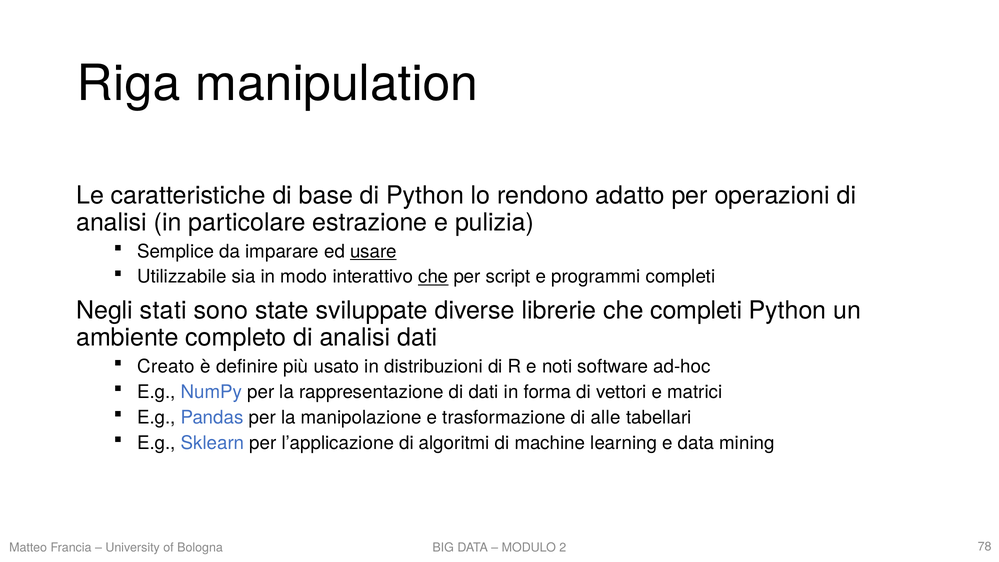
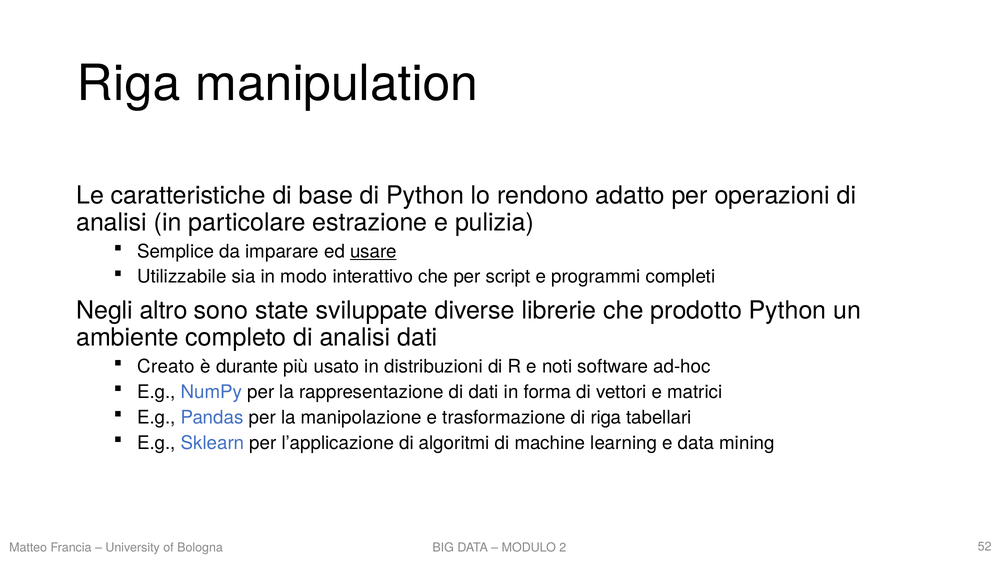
che at (433, 277) underline: present -> none
stati: stati -> altro
che completi: completi -> prodotto
definire: definire -> durante
di alle: alle -> riga
78: 78 -> 52
